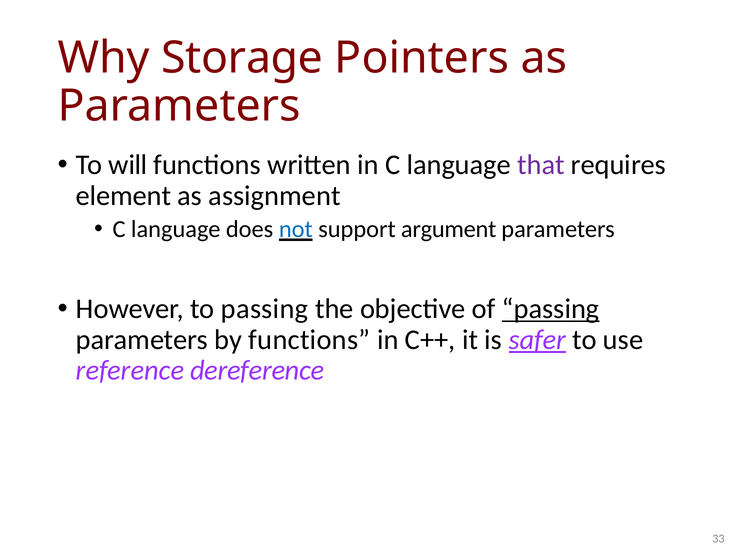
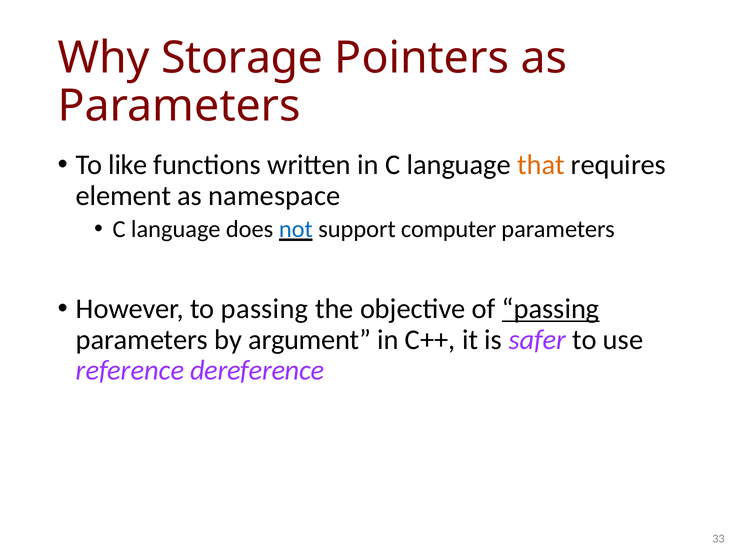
will: will -> like
that colour: purple -> orange
assignment: assignment -> namespace
argument: argument -> computer
by functions: functions -> argument
safer underline: present -> none
